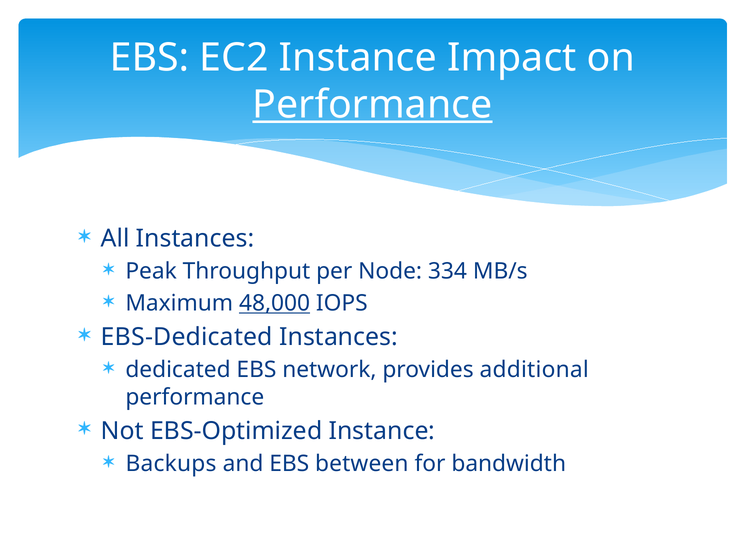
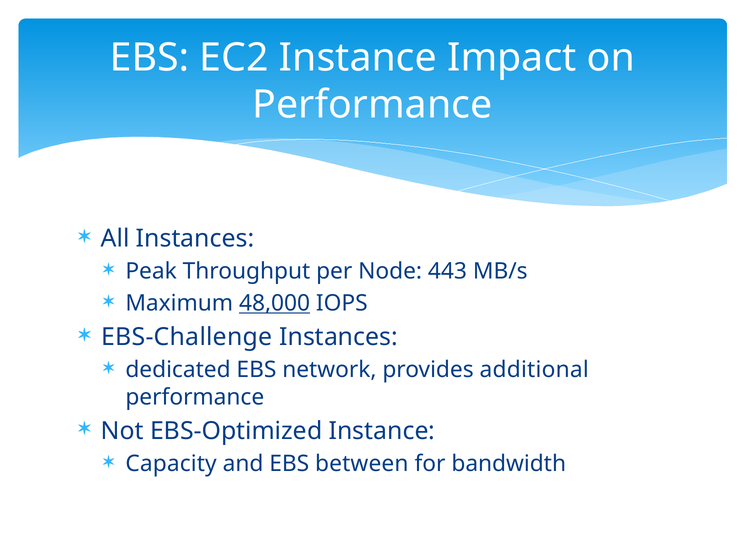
Performance at (372, 105) underline: present -> none
334: 334 -> 443
EBS-Dedicated: EBS-Dedicated -> EBS-Challenge
Backups: Backups -> Capacity
